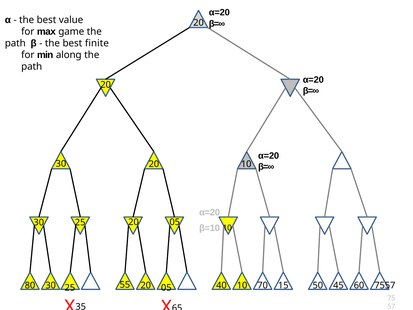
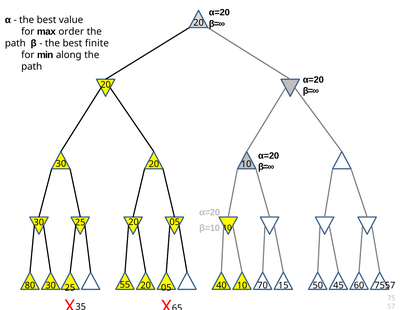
game: game -> order
